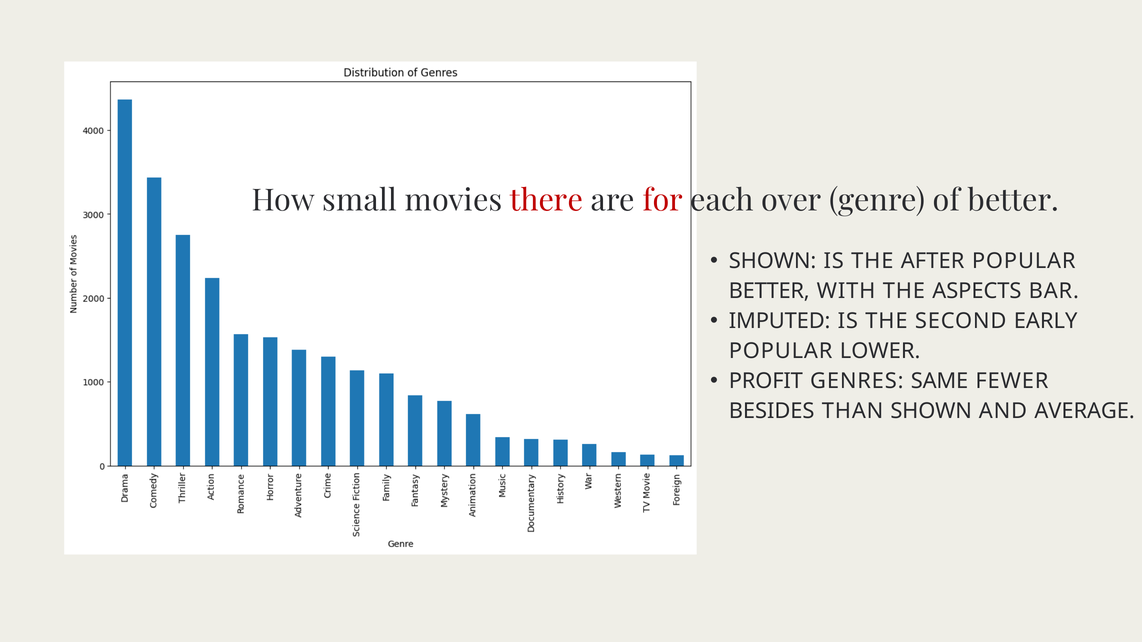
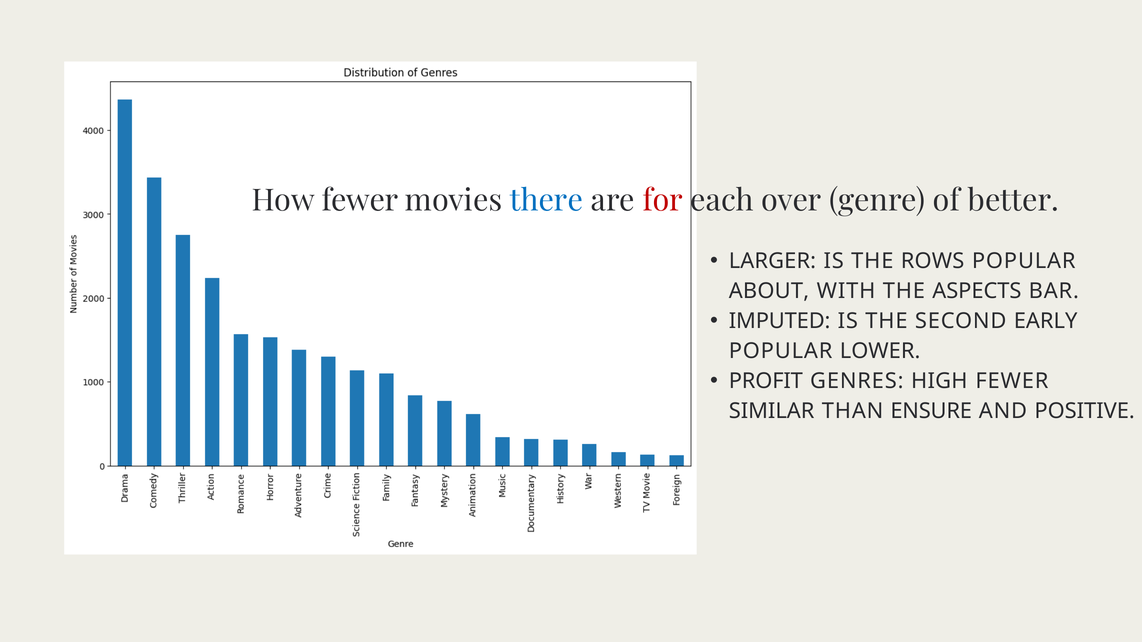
How small: small -> fewer
there colour: red -> blue
SHOWN at (773, 261): SHOWN -> LARGER
AFTER: AFTER -> ROWS
BETTER at (769, 291): BETTER -> ABOUT
SAME: SAME -> HIGH
BESIDES: BESIDES -> SIMILAR
THAN SHOWN: SHOWN -> ENSURE
AVERAGE: AVERAGE -> POSITIVE
